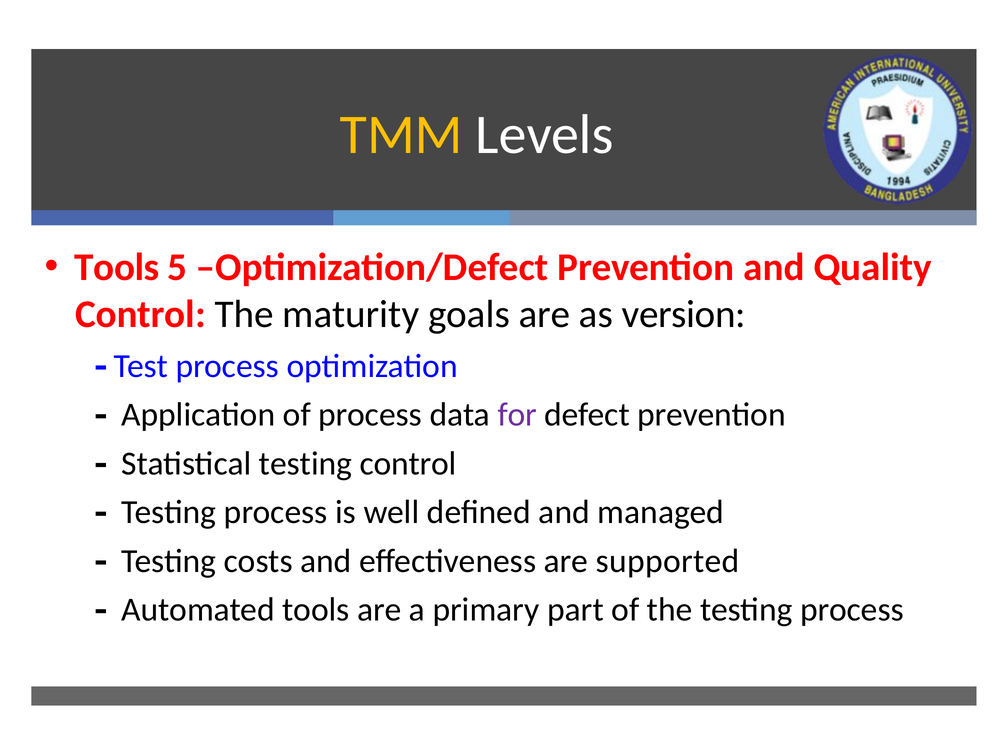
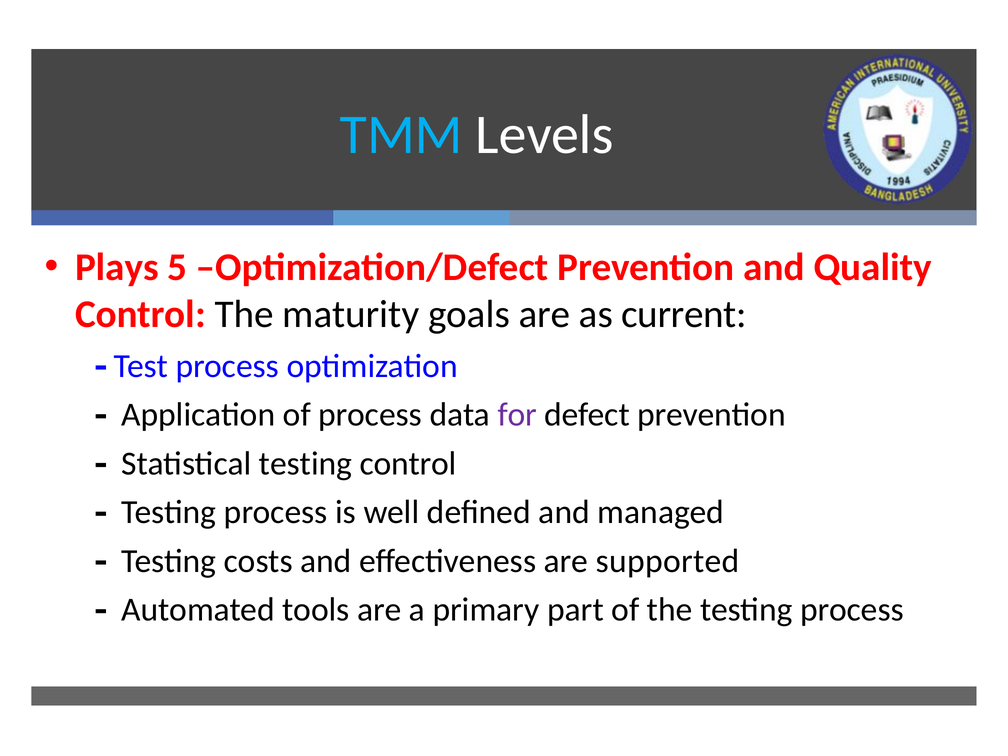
TMM colour: yellow -> light blue
Tools at (117, 267): Tools -> Plays
version: version -> current
